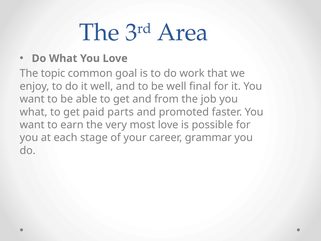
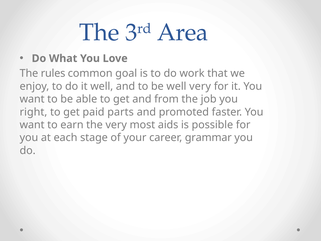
topic: topic -> rules
well final: final -> very
what at (34, 112): what -> right
most love: love -> aids
